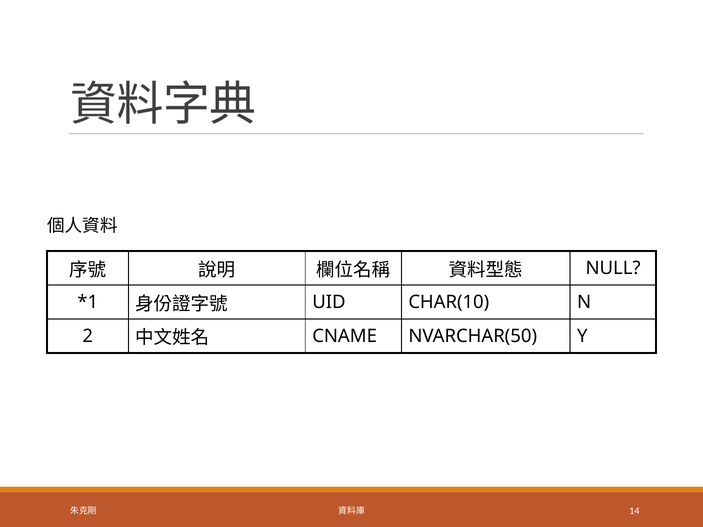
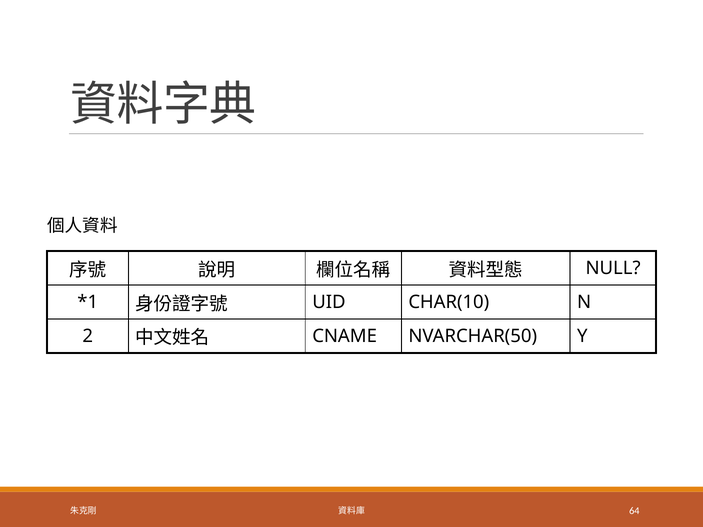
14: 14 -> 64
